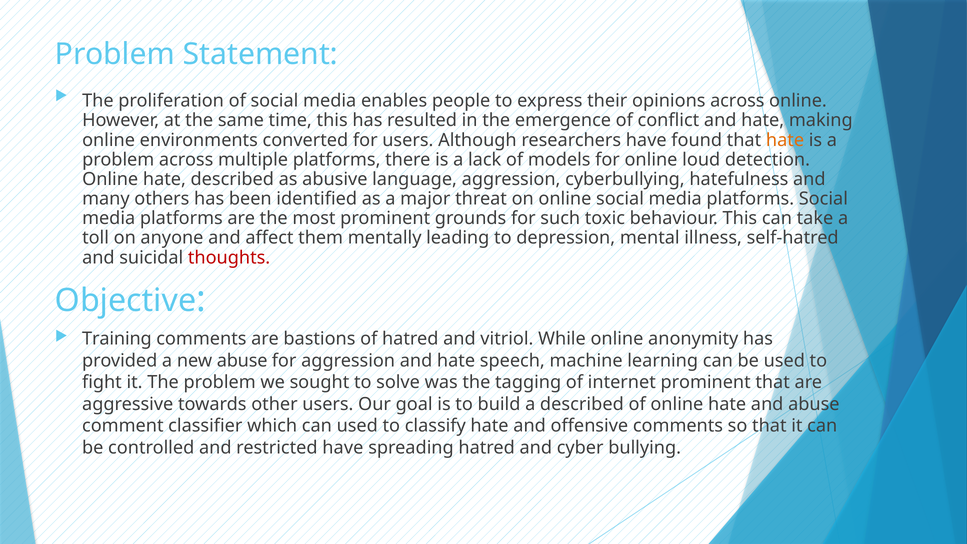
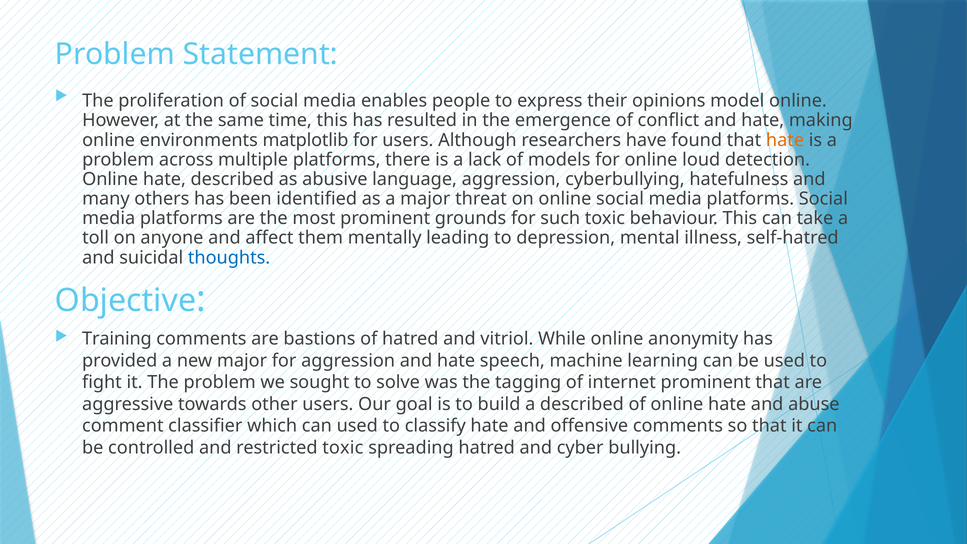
opinions across: across -> model
converted: converted -> matplotlib
thoughts colour: red -> blue
new abuse: abuse -> major
restricted have: have -> toxic
